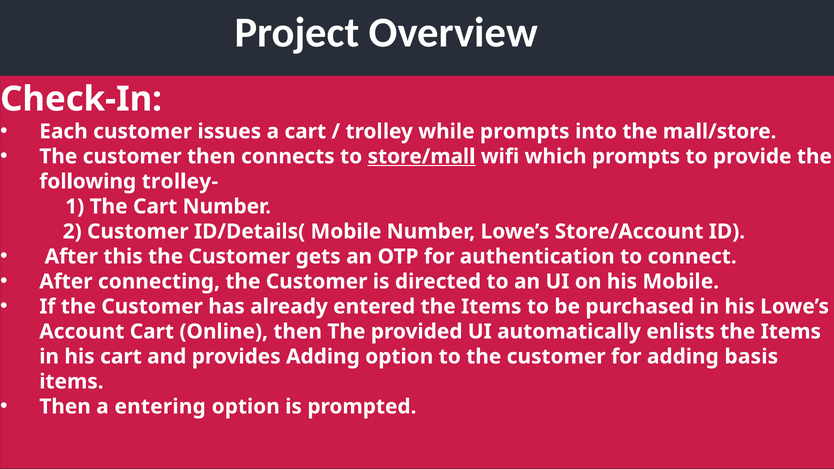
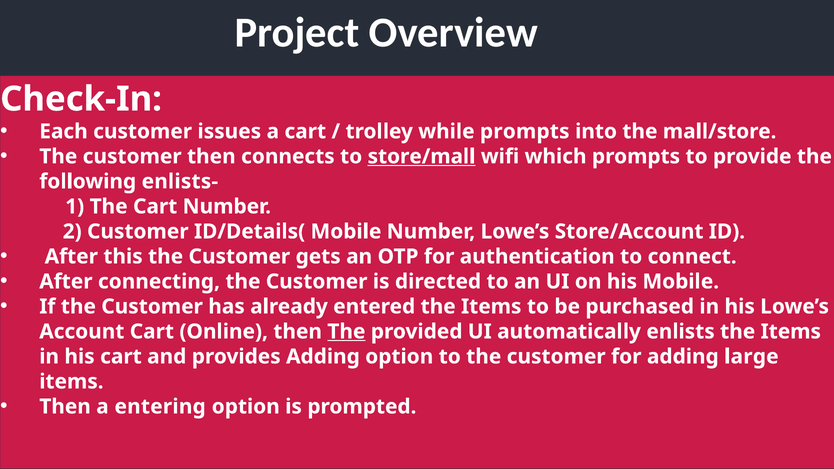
trolley-: trolley- -> enlists-
The at (346, 332) underline: none -> present
basis: basis -> large
